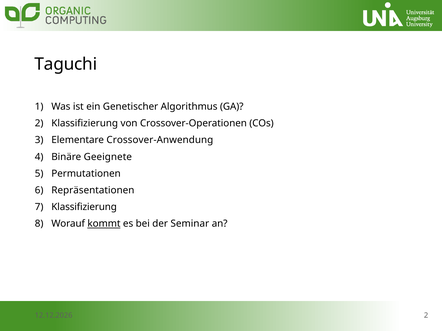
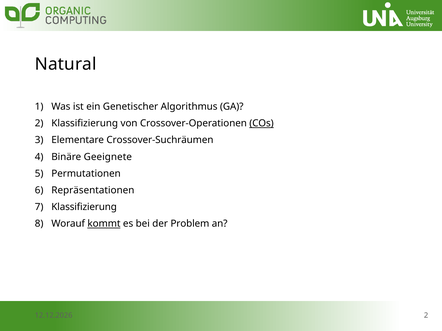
Taguchi: Taguchi -> Natural
COs underline: none -> present
Crossover-Anwendung: Crossover-Anwendung -> Crossover-Suchräumen
Seminar: Seminar -> Problem
